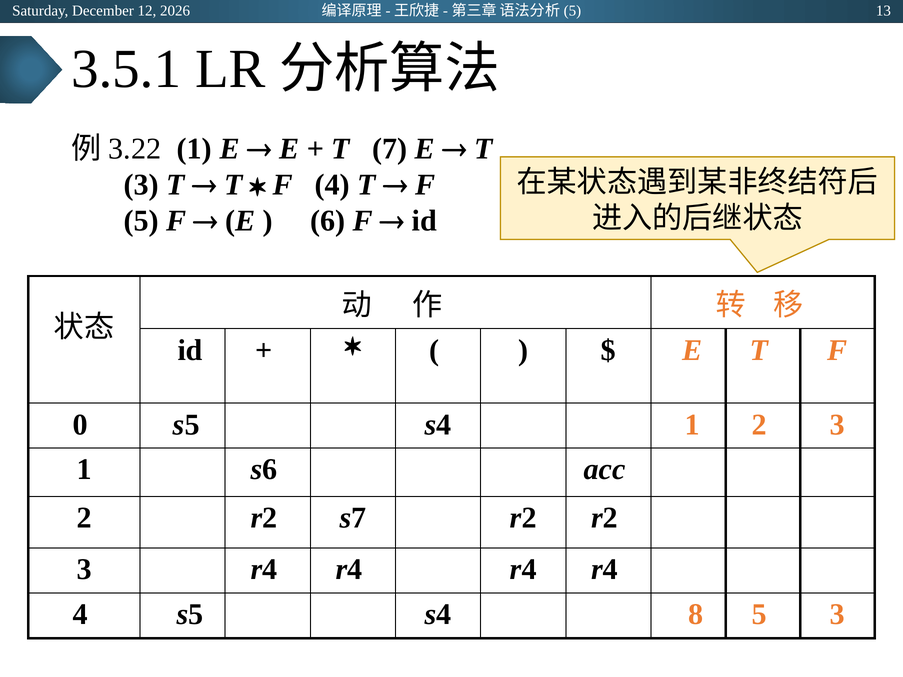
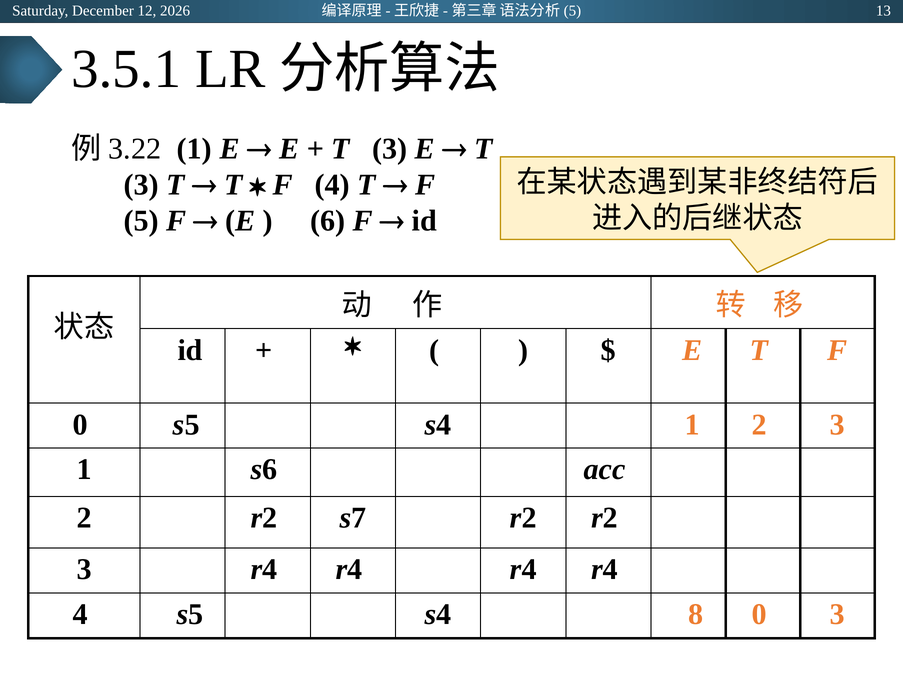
7 at (390, 149): 7 -> 3
8 5: 5 -> 0
